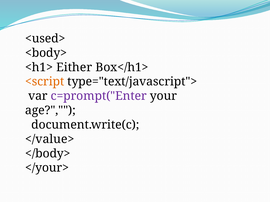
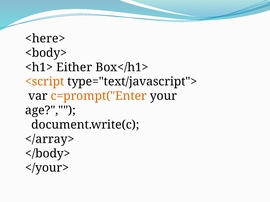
<used>: <used> -> <here>
c=prompt("Enter colour: purple -> orange
</value>: </value> -> </array>
